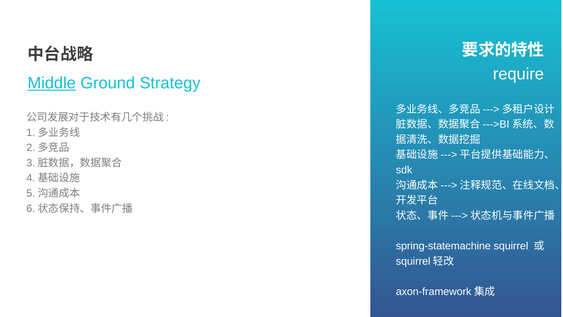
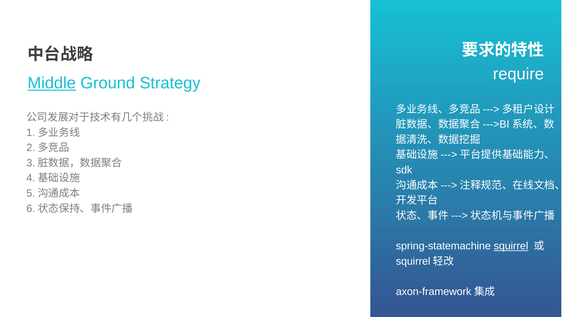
squirrel underline: none -> present
